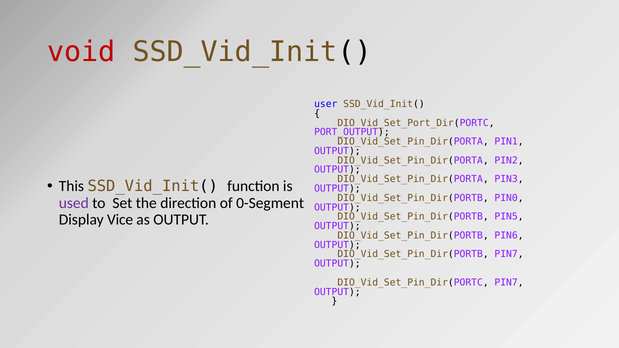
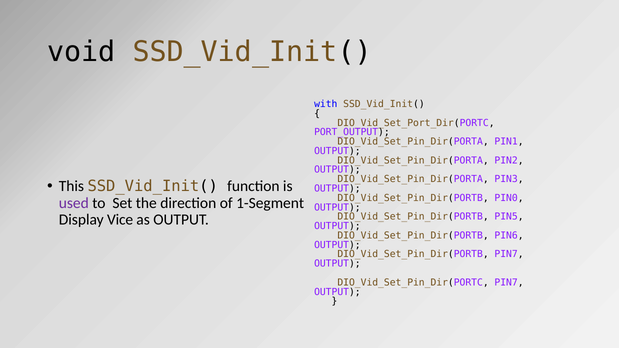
void colour: red -> black
user: user -> with
0-Segment: 0-Segment -> 1-Segment
